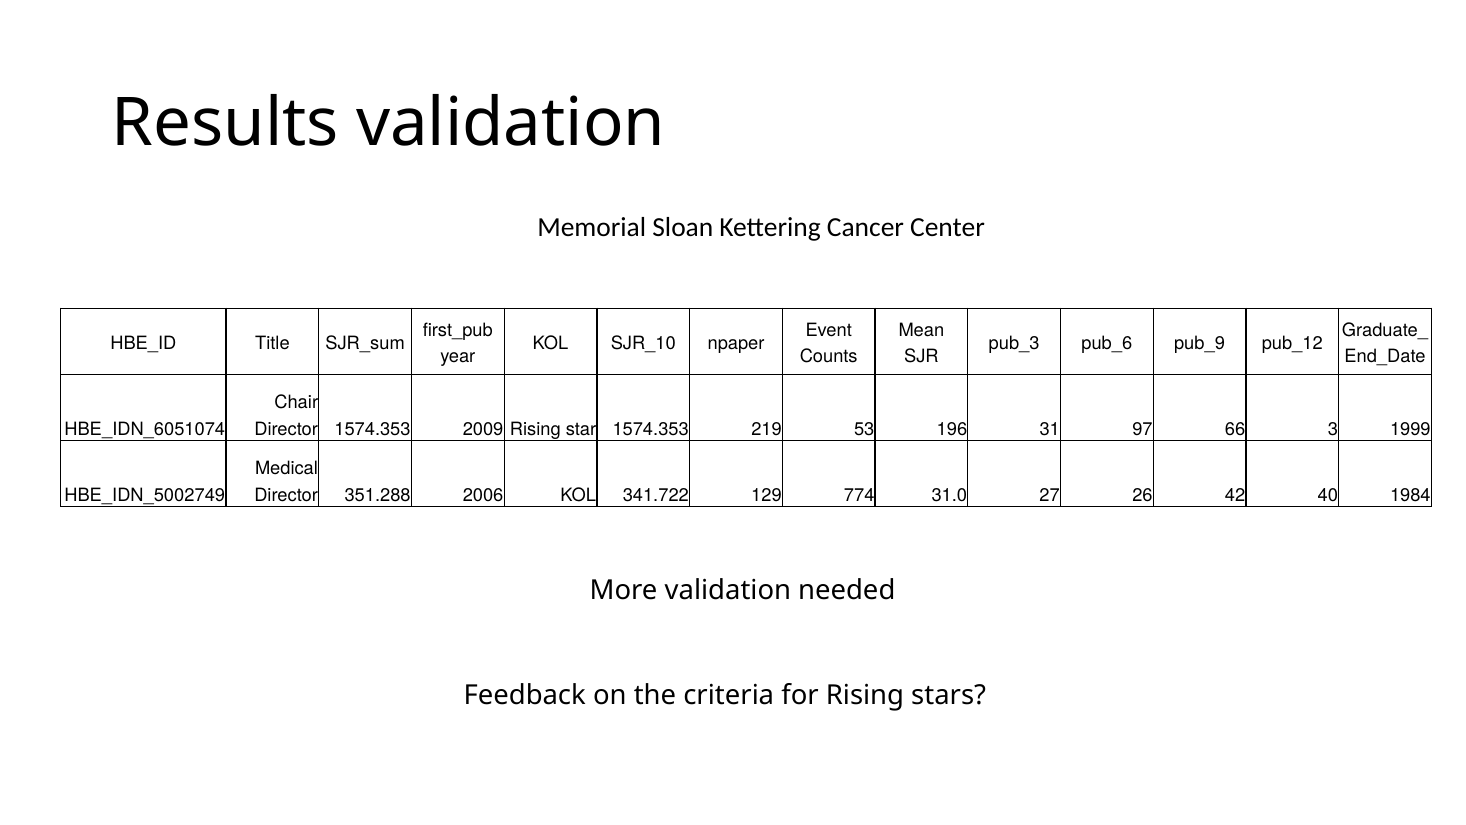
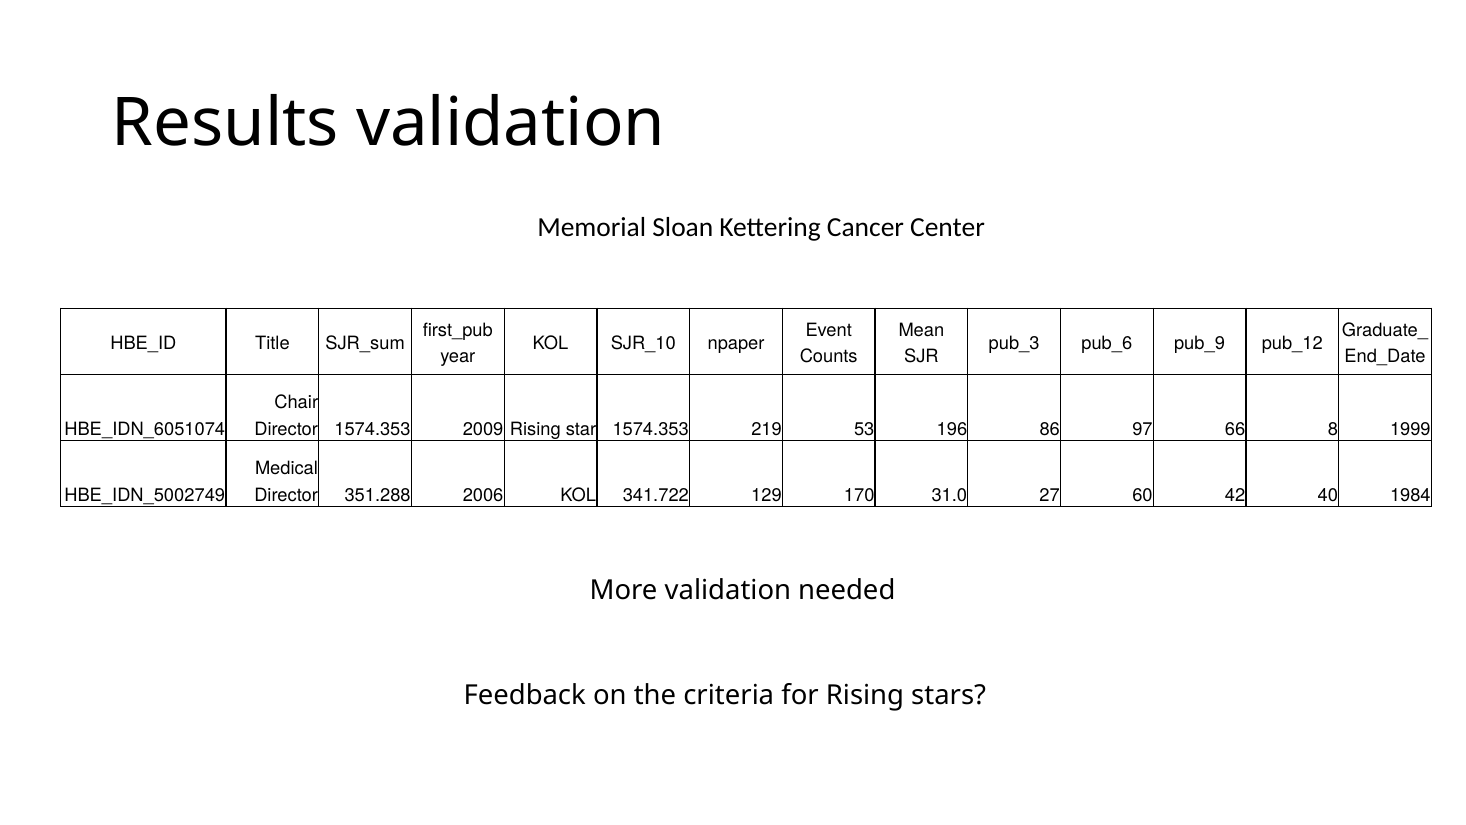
31: 31 -> 86
3: 3 -> 8
774: 774 -> 170
26: 26 -> 60
